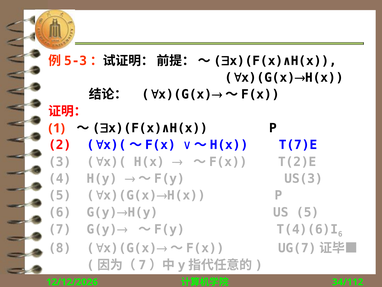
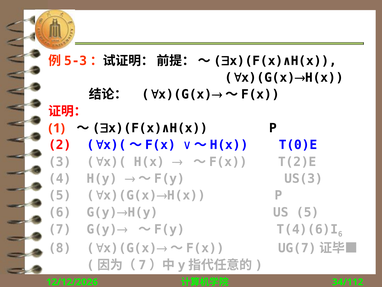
T(7)E: T(7)E -> T(0)E
